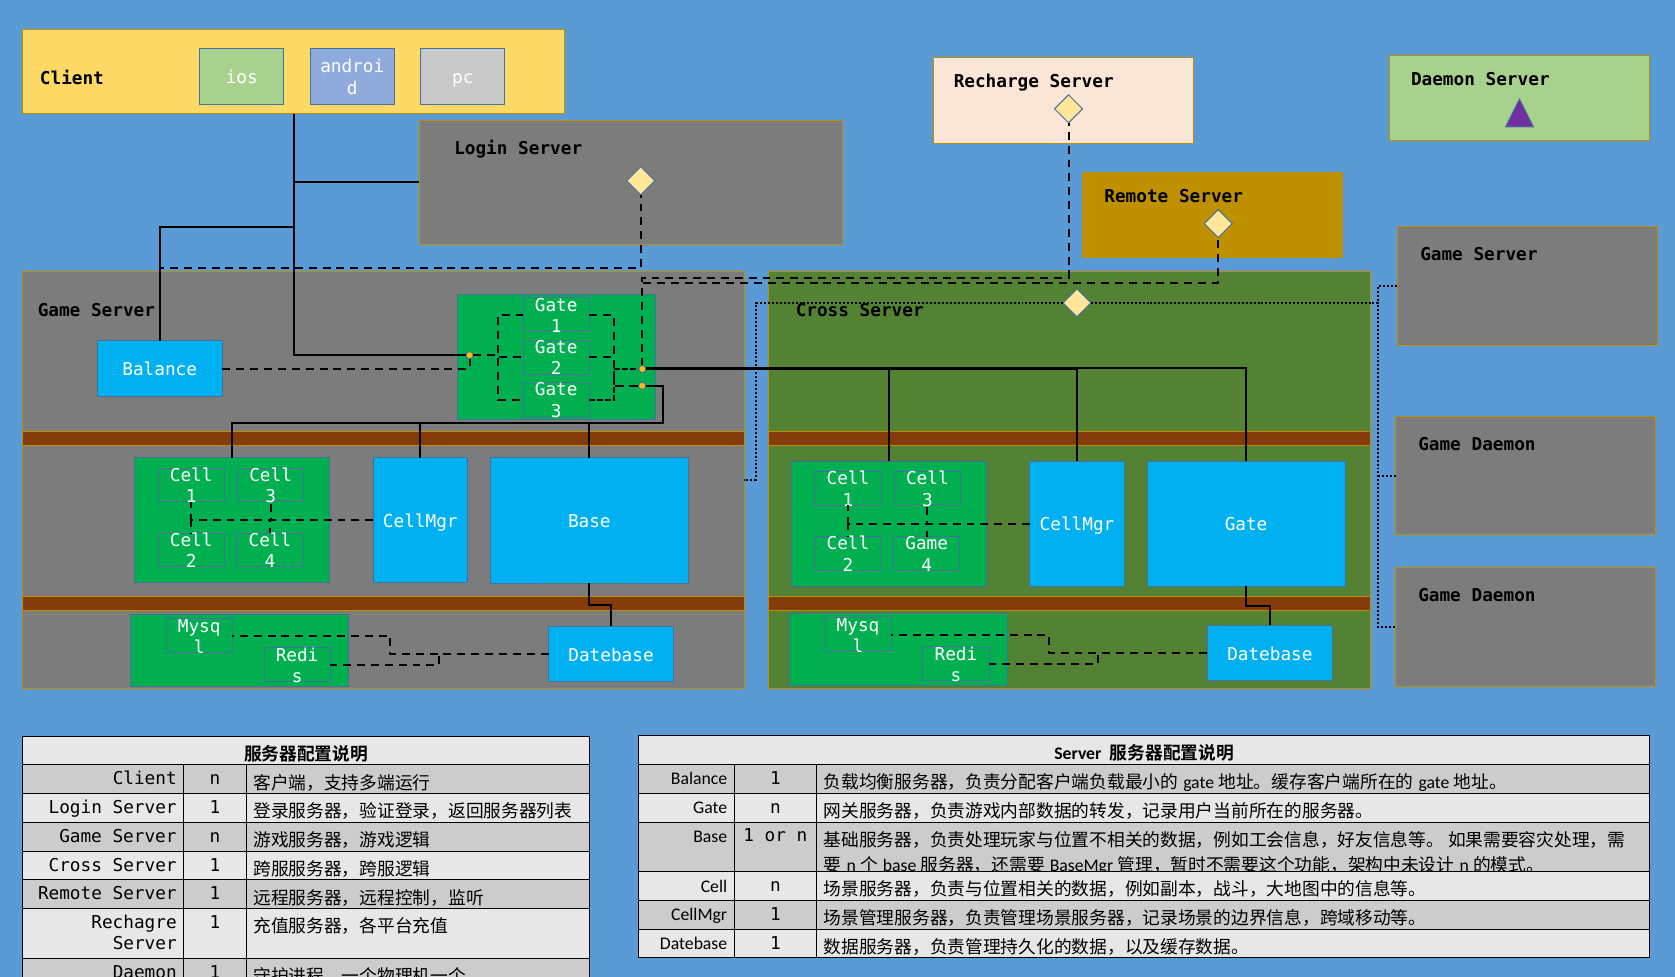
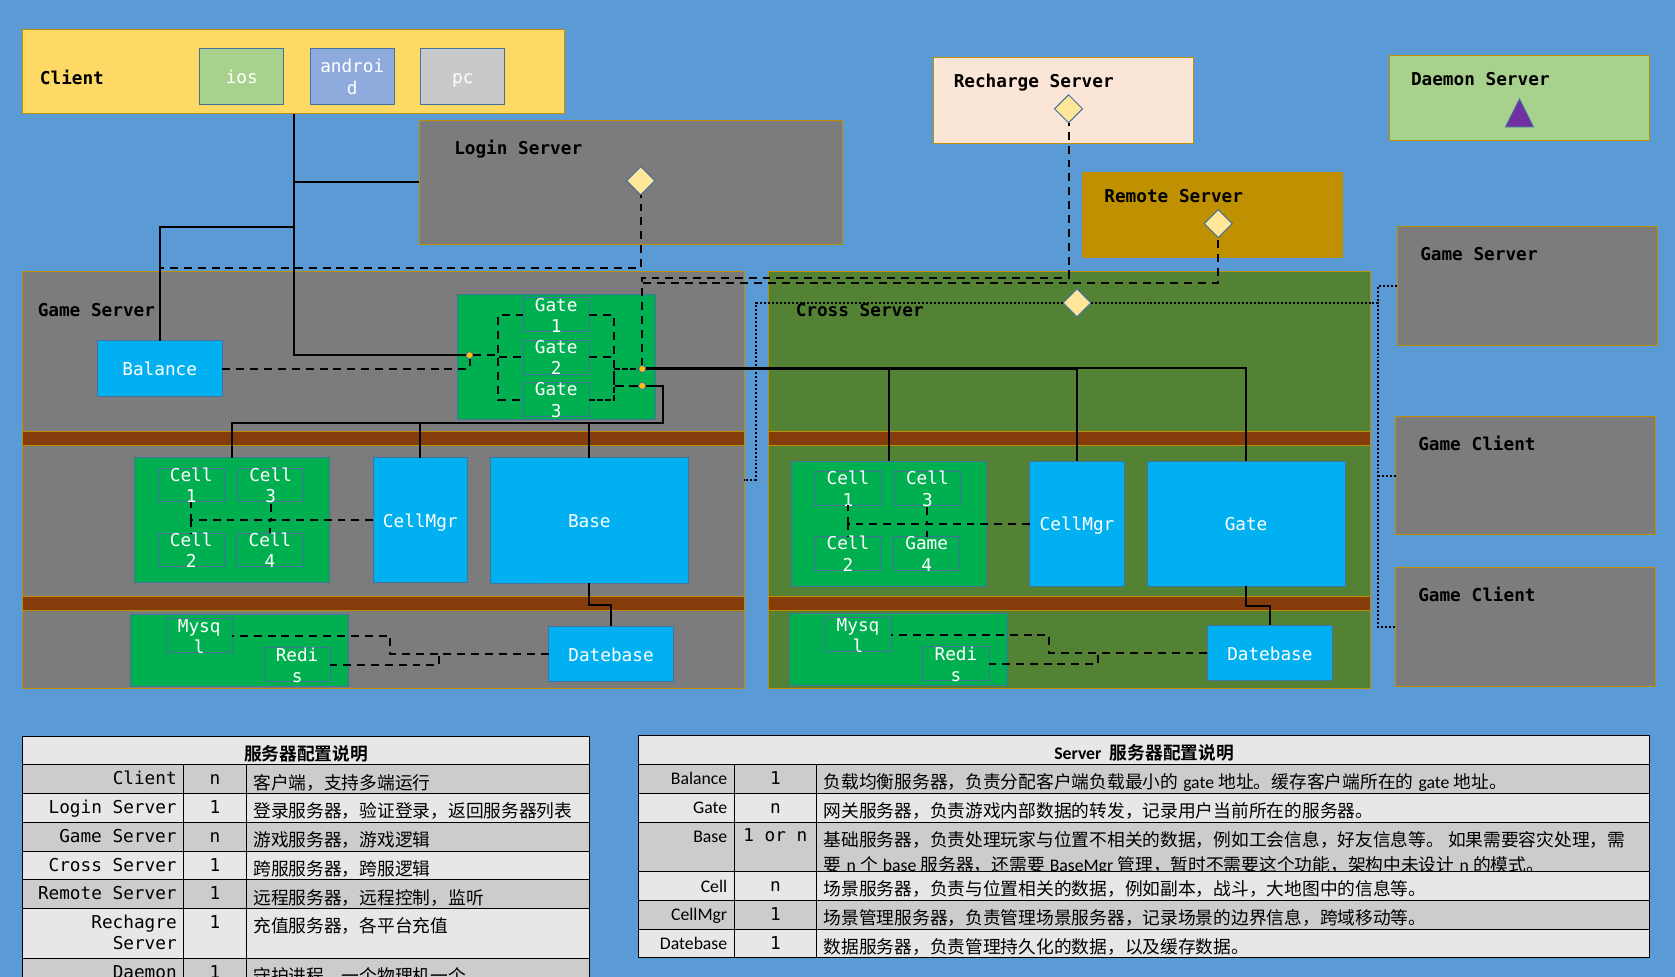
Daemon at (1504, 445): Daemon -> Client
Daemon at (1504, 596): Daemon -> Client
